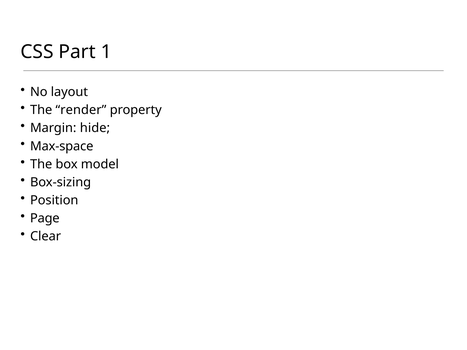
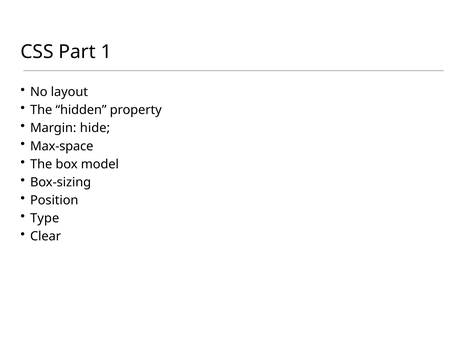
render: render -> hidden
Page: Page -> Type
